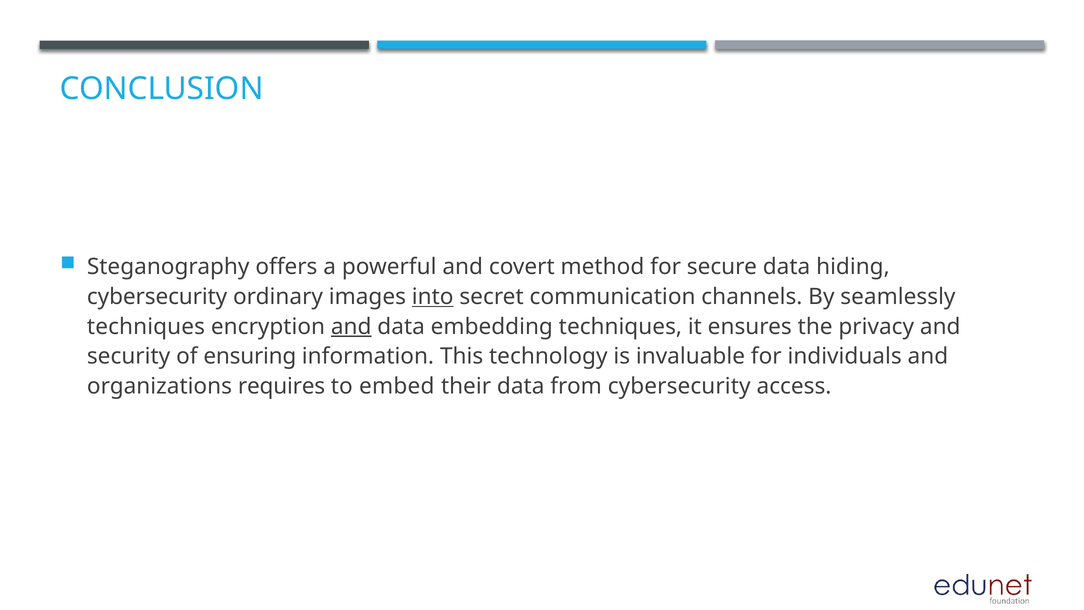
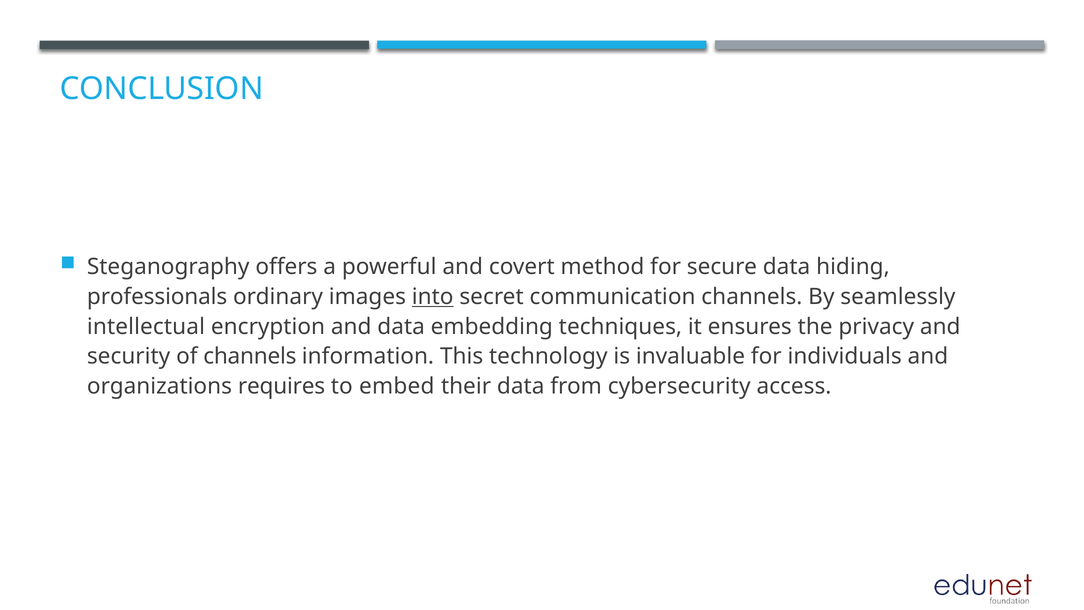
cybersecurity at (157, 297): cybersecurity -> professionals
techniques at (146, 326): techniques -> intellectual
and at (351, 326) underline: present -> none
of ensuring: ensuring -> channels
